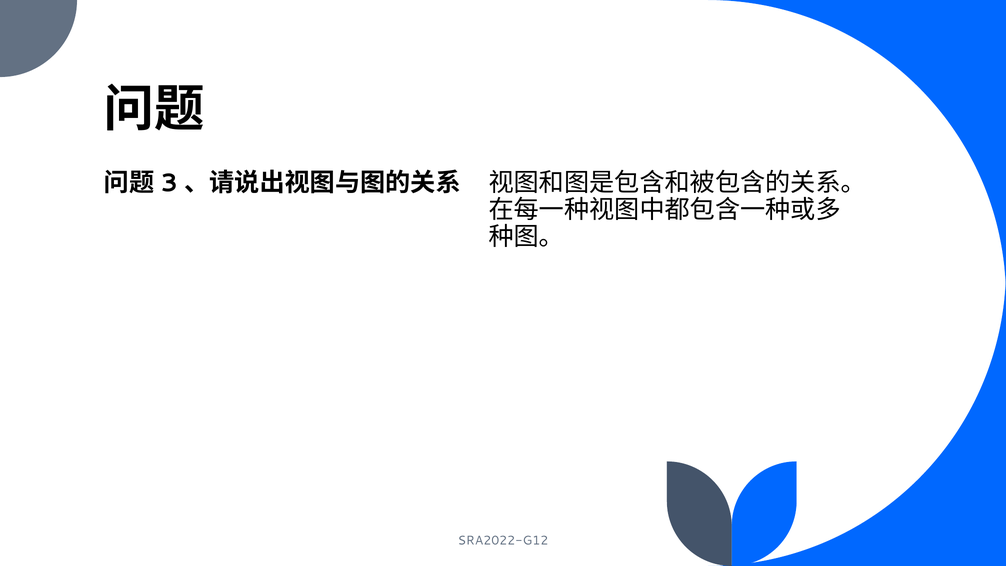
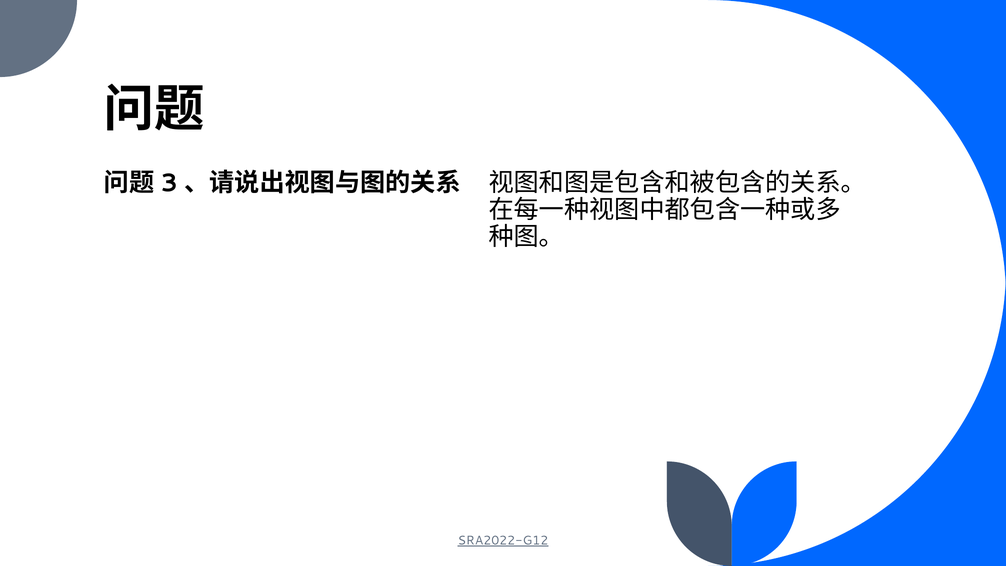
SRA2022-G12 underline: none -> present
